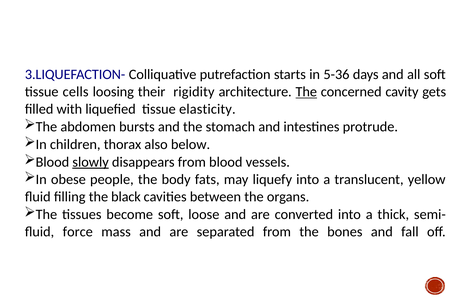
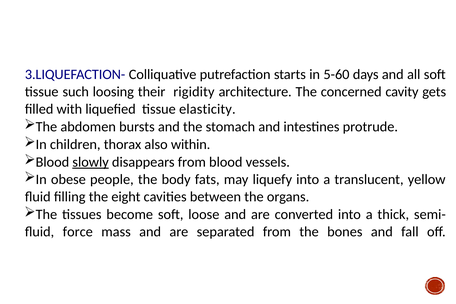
5-36: 5-36 -> 5-60
cells: cells -> such
The at (306, 92) underline: present -> none
below: below -> within
black: black -> eight
